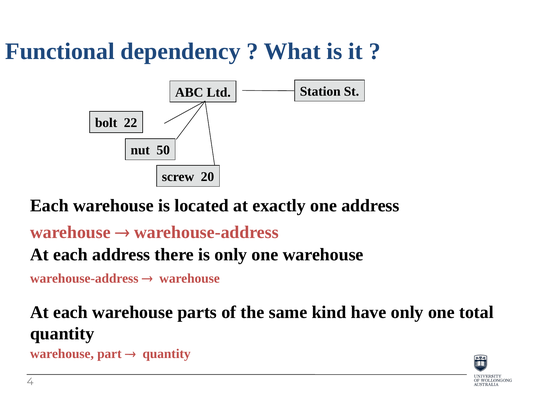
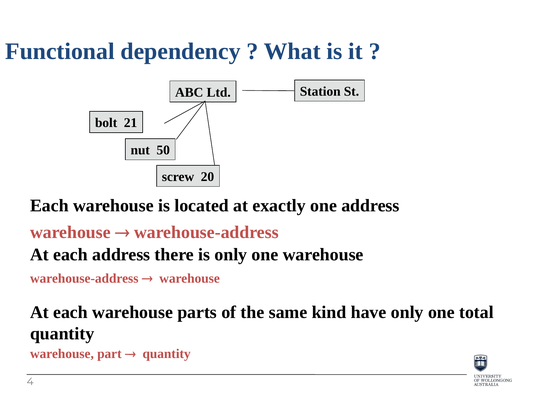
22: 22 -> 21
